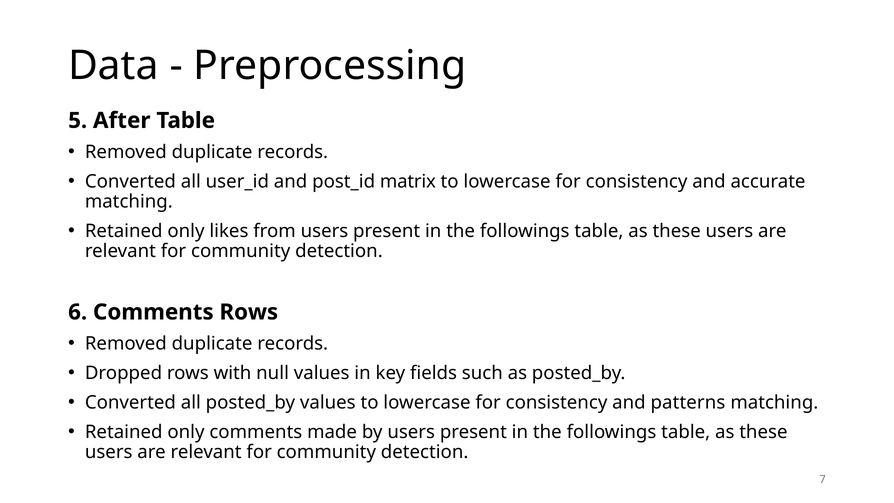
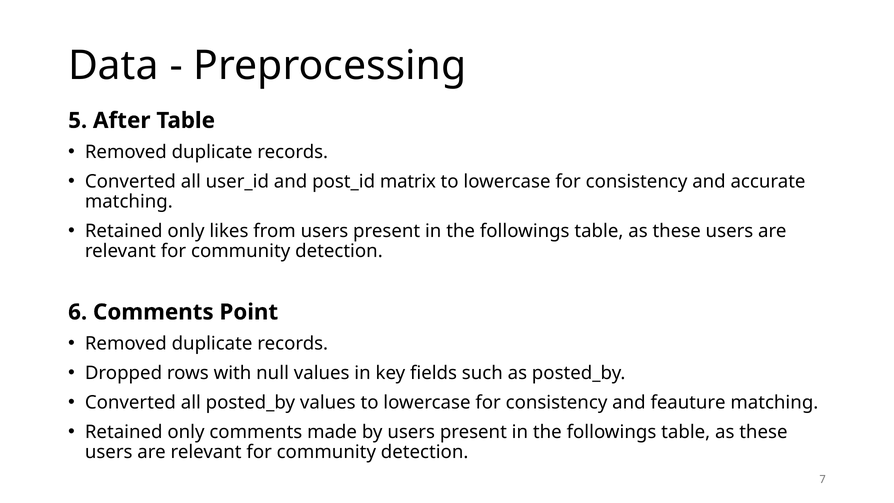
Comments Rows: Rows -> Point
patterns: patterns -> feauture
